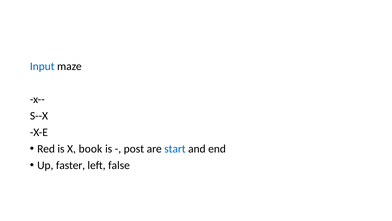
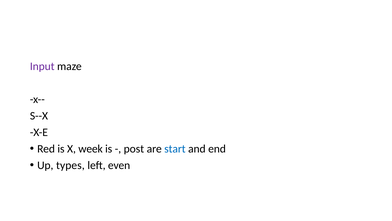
Input colour: blue -> purple
book: book -> week
faster: faster -> types
false: false -> even
